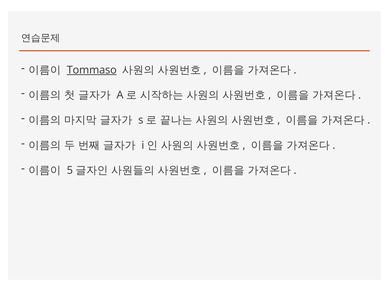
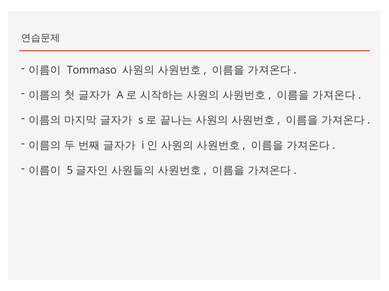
Tommaso underline: present -> none
